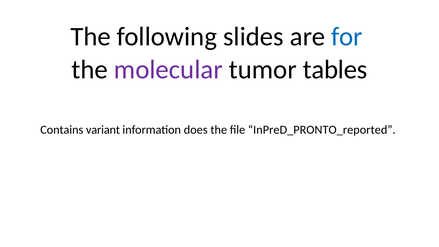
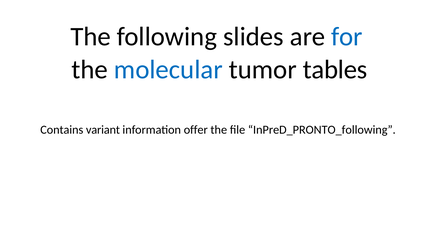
molecular colour: purple -> blue
does: does -> offer
InPreD_PRONTO_reported: InPreD_PRONTO_reported -> InPreD_PRONTO_following
